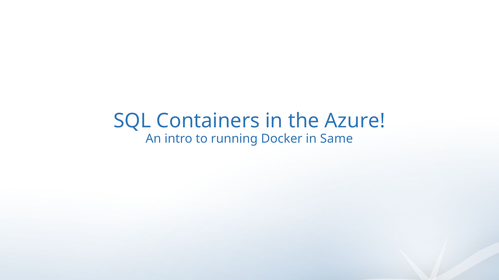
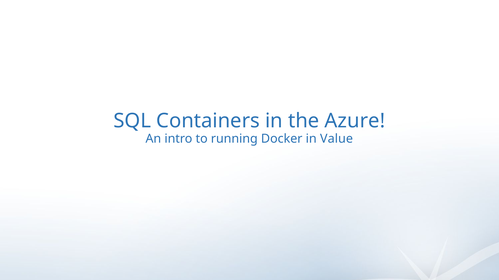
Same: Same -> Value
